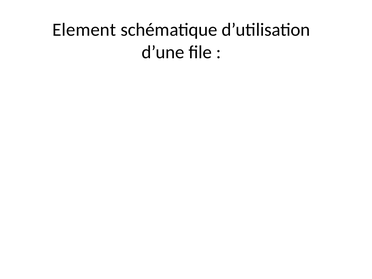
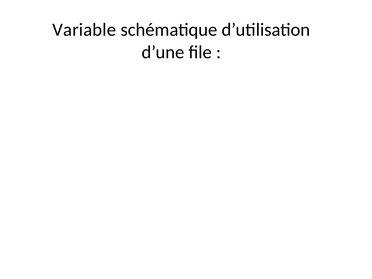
Element: Element -> Variable
